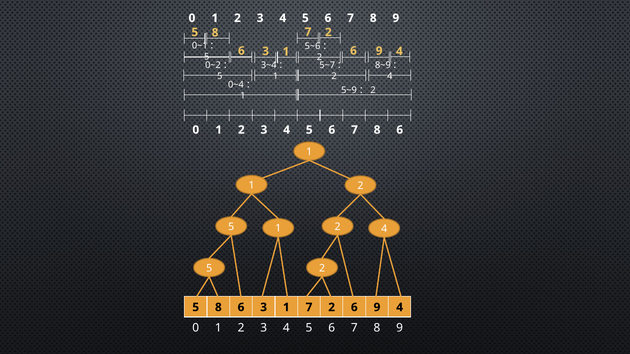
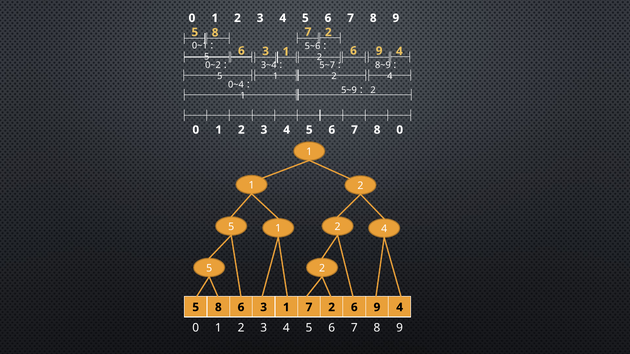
7 8 6: 6 -> 0
